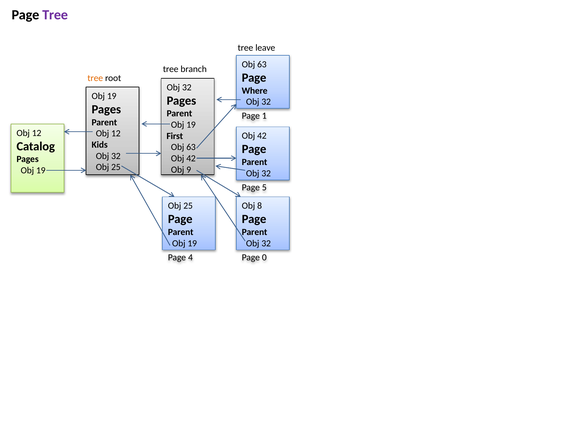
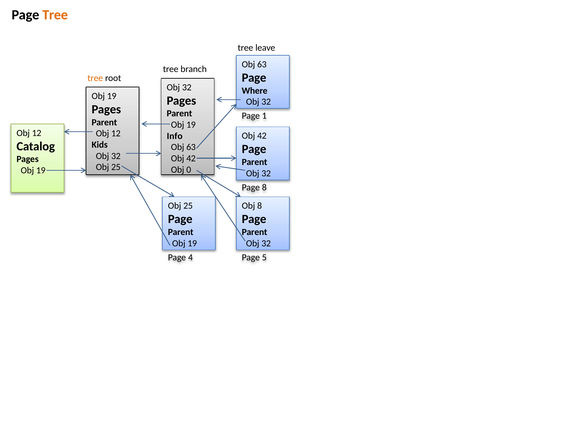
Tree at (55, 15) colour: purple -> orange
First: First -> Info
9: 9 -> 0
Page 5: 5 -> 8
0: 0 -> 5
